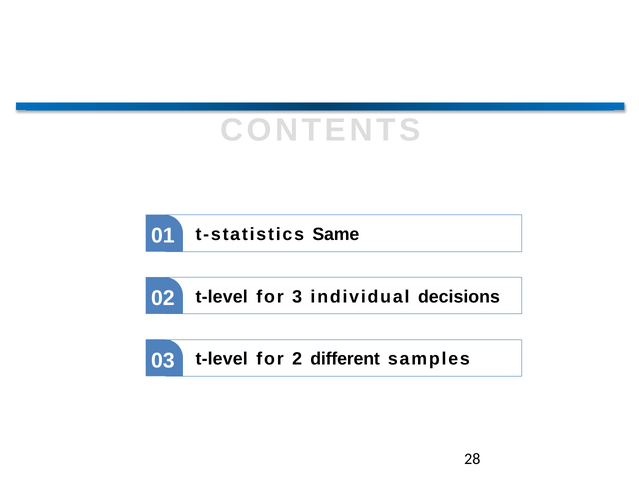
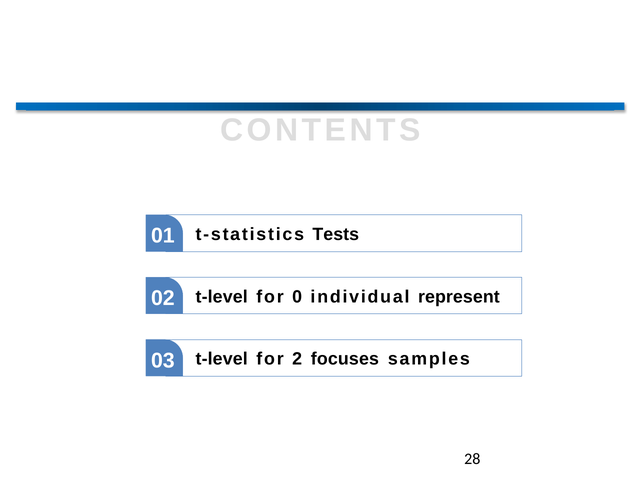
Same: Same -> Tests
3: 3 -> 0
decisions: decisions -> represent
different: different -> focuses
